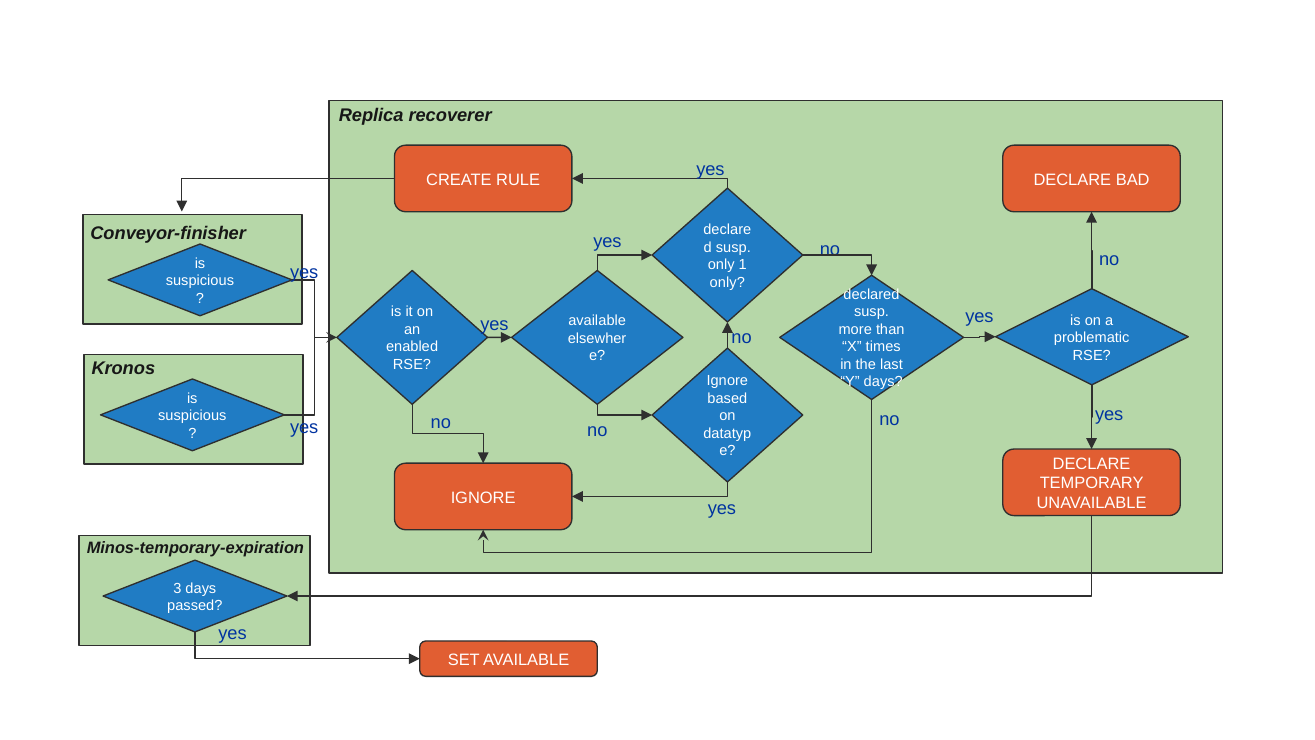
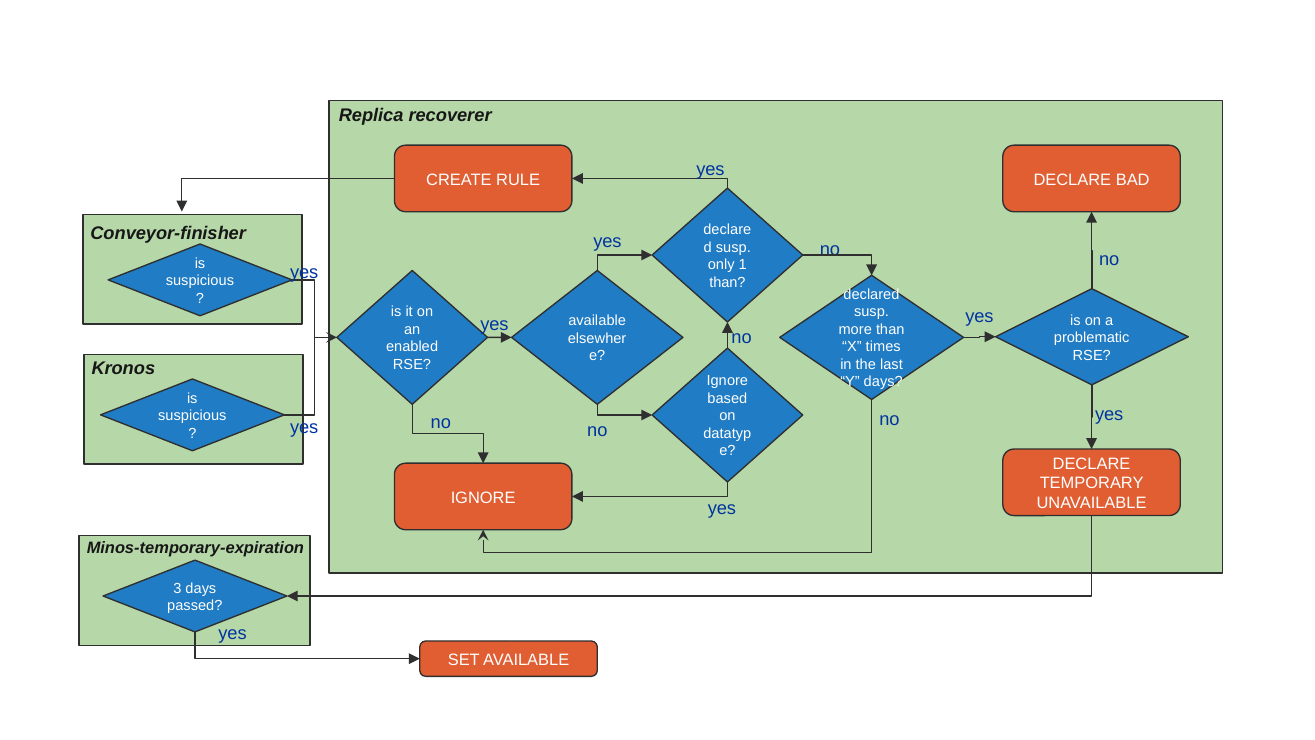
only at (727, 282): only -> than
